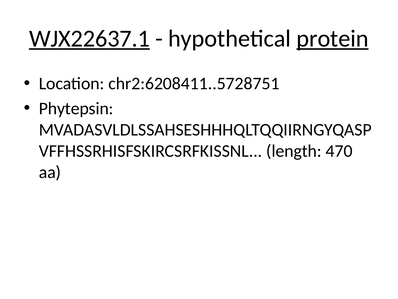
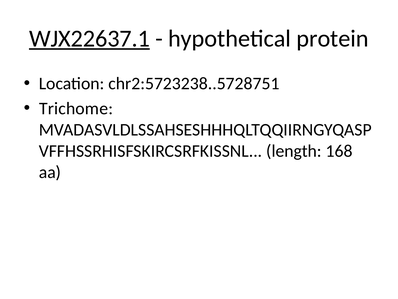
protein underline: present -> none
chr2:6208411..5728751: chr2:6208411..5728751 -> chr2:5723238..5728751
Phytepsin: Phytepsin -> Trichome
470: 470 -> 168
